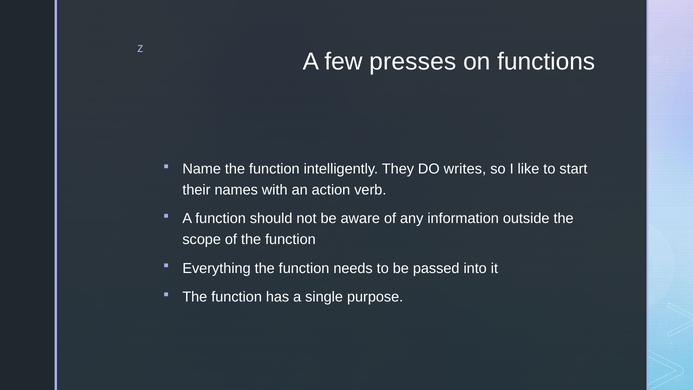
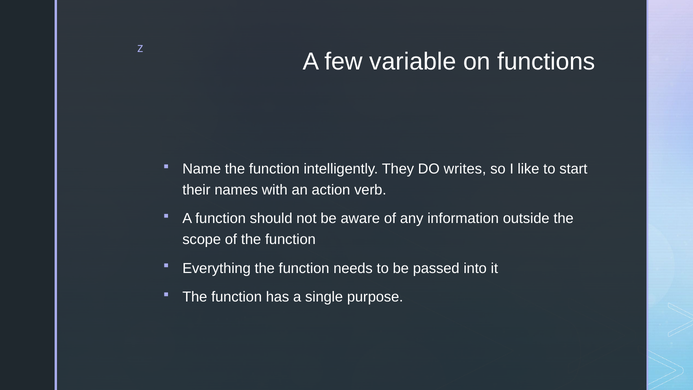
presses: presses -> variable
